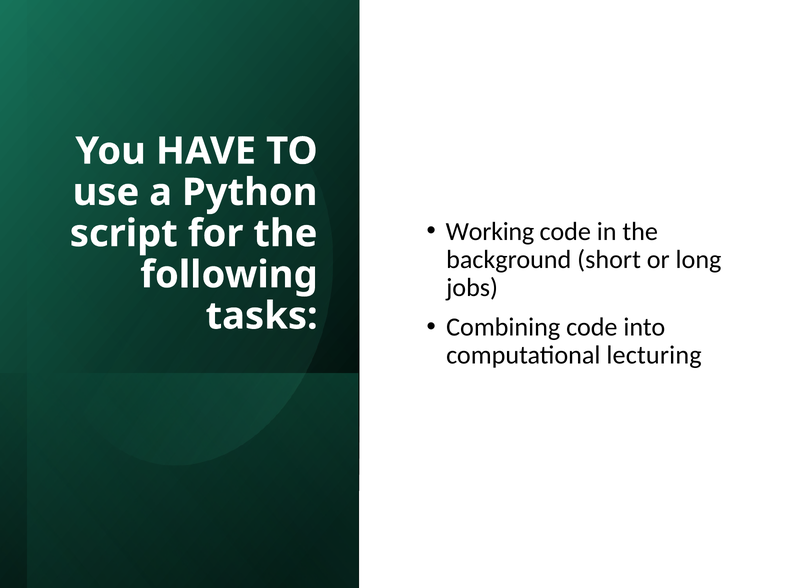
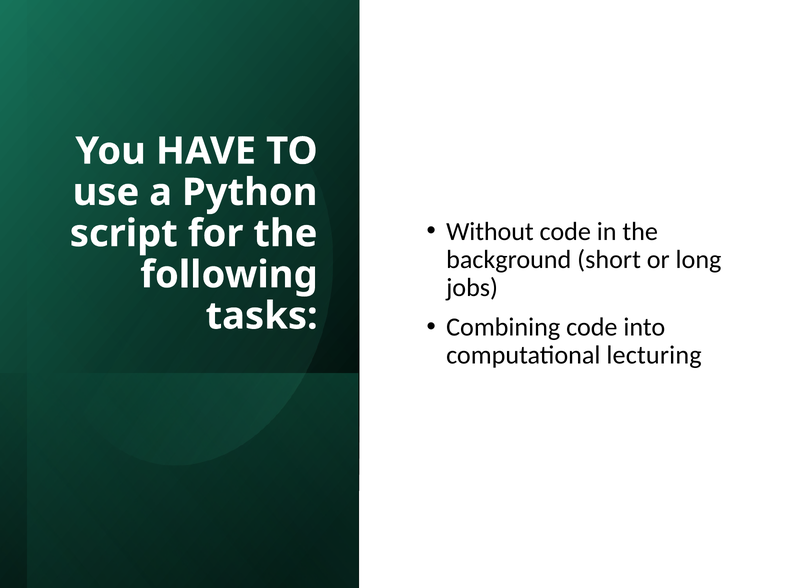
Working: Working -> Without
